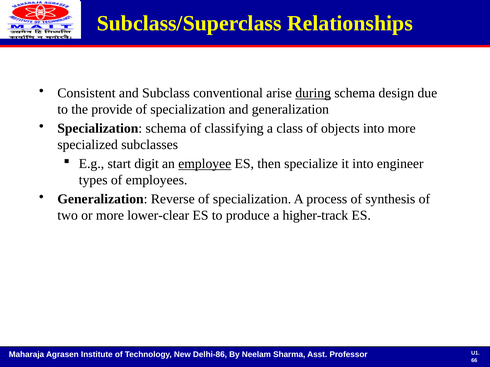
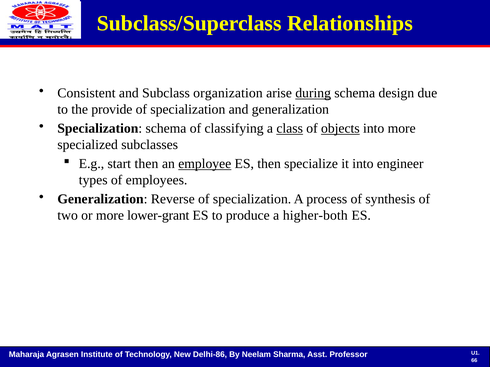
conventional: conventional -> organization
class underline: none -> present
objects underline: none -> present
start digit: digit -> then
lower-clear: lower-clear -> lower-grant
higher-track: higher-track -> higher-both
